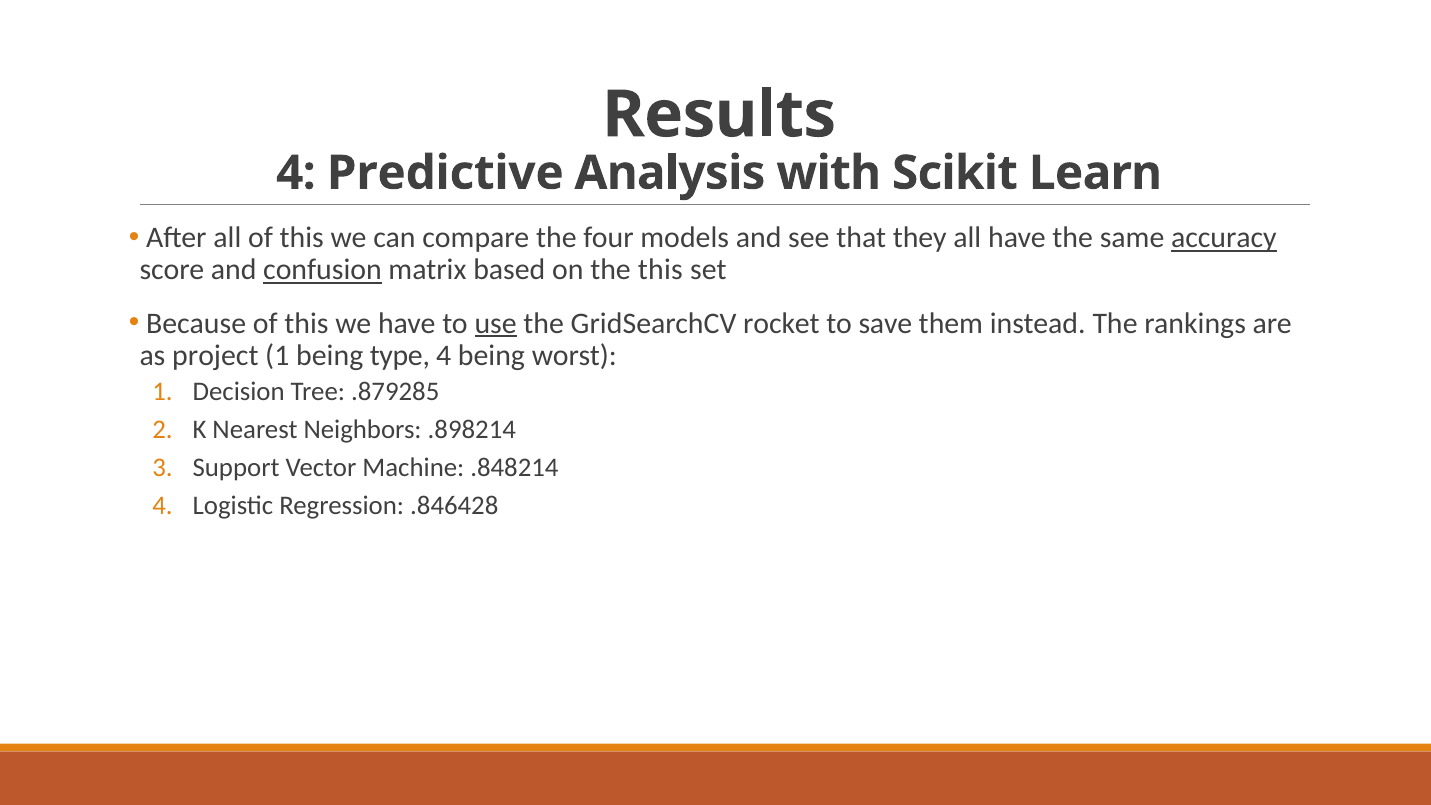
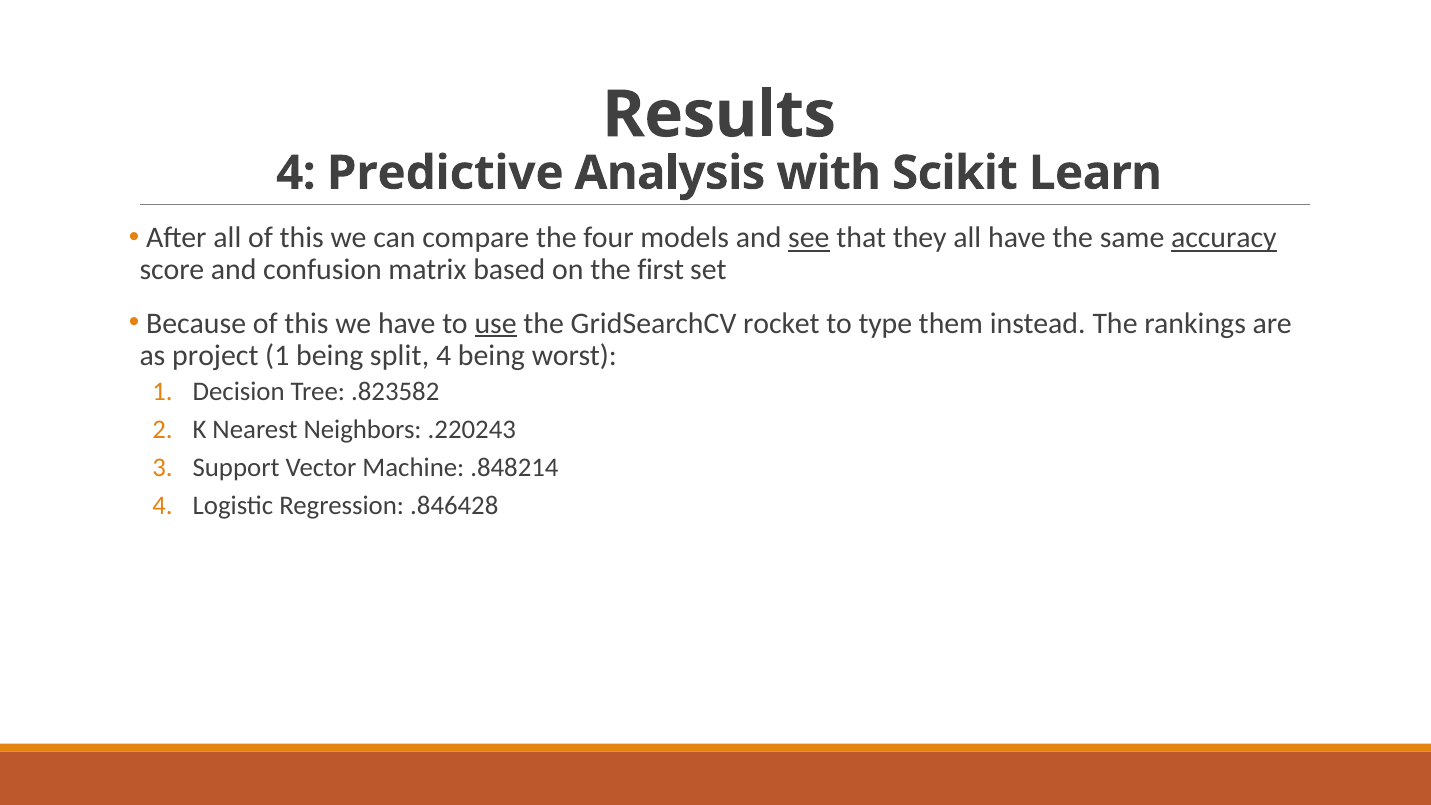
see underline: none -> present
confusion underline: present -> none
the this: this -> first
save: save -> type
type: type -> split
.879285: .879285 -> .823582
.898214: .898214 -> .220243
